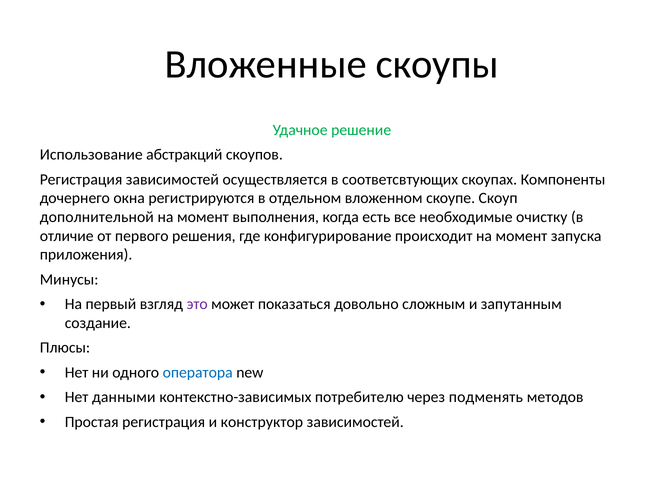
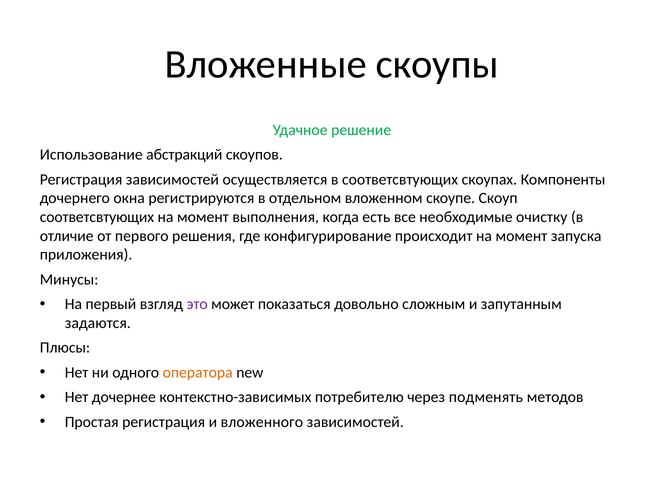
дополнительной at (97, 217): дополнительной -> соответсвтующих
создание: создание -> задаются
оператора colour: blue -> orange
данными: данными -> дочернее
конструктор: конструктор -> вложенного
